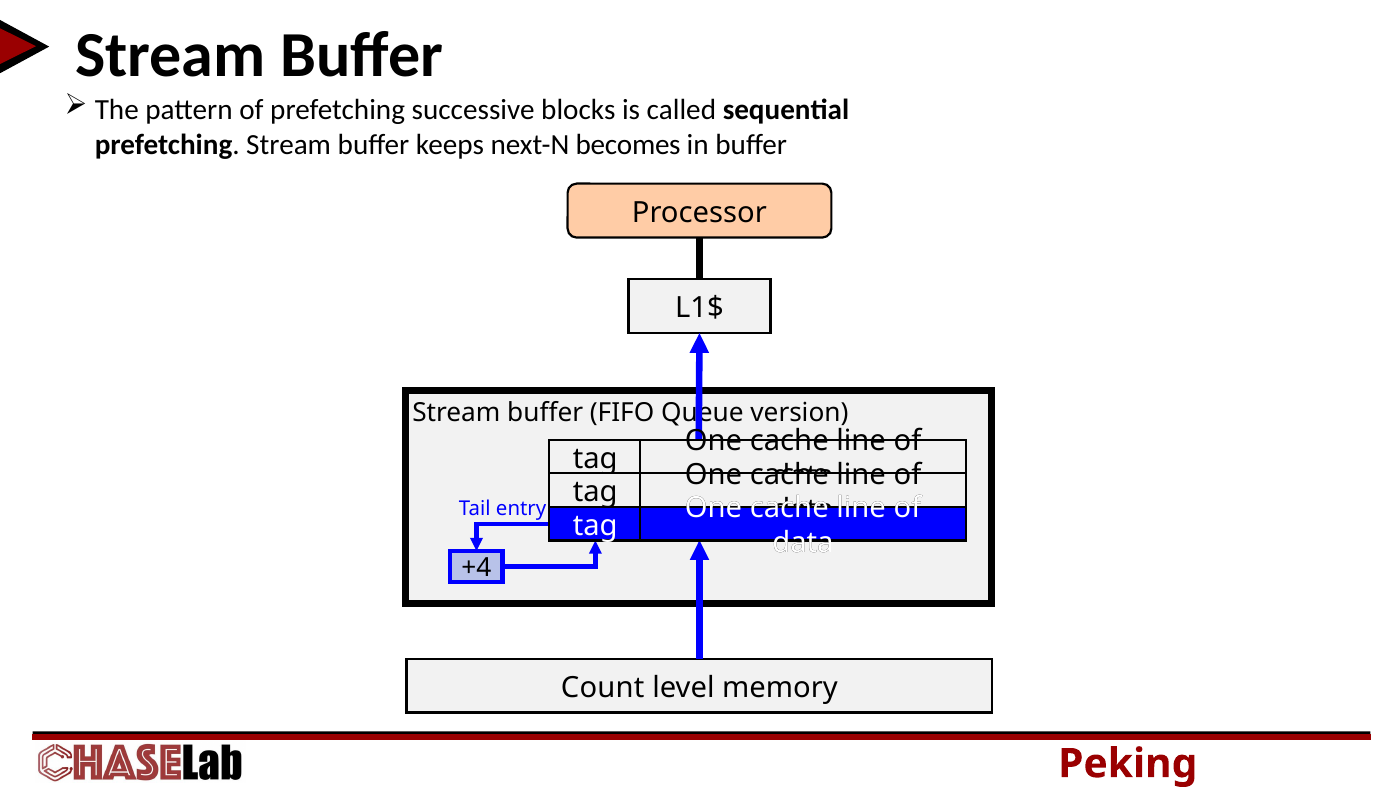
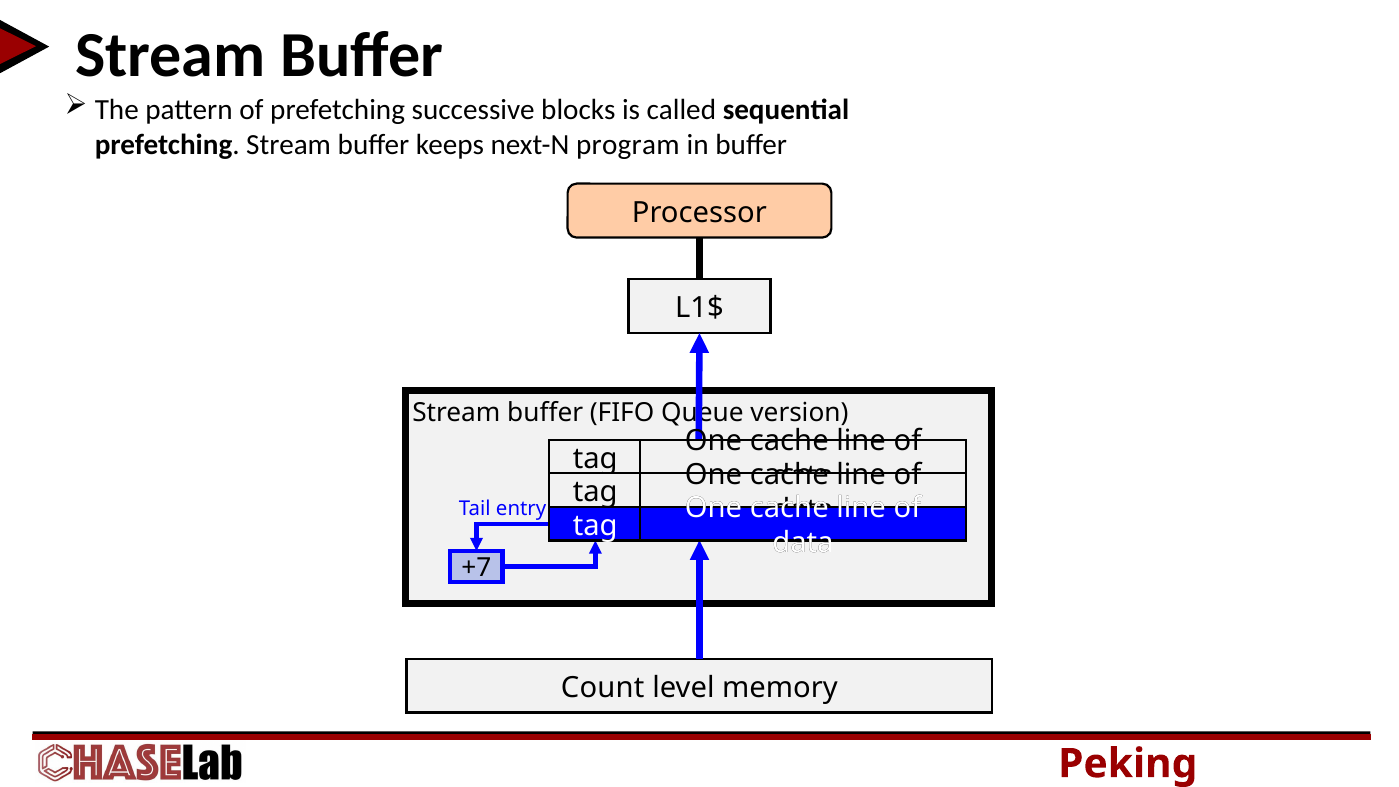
becomes: becomes -> program
+4: +4 -> +7
